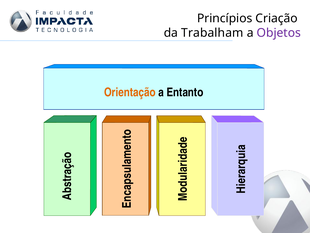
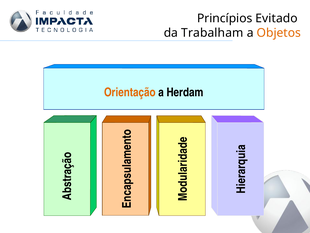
Criação: Criação -> Evitado
Objetos colour: purple -> orange
Entanto: Entanto -> Herdam
